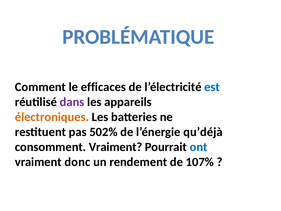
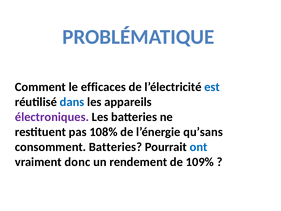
dans colour: purple -> blue
électroniques colour: orange -> purple
502%: 502% -> 108%
qu’déjà: qu’déjà -> qu’sans
consomment Vraiment: Vraiment -> Batteries
107%: 107% -> 109%
